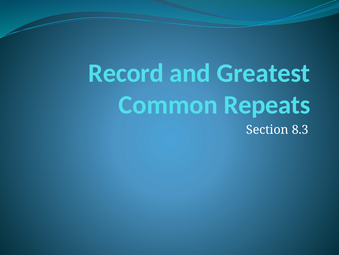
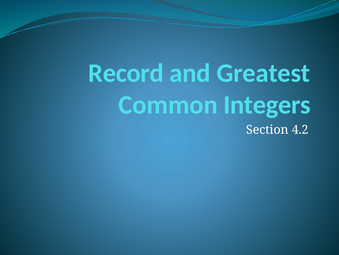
Repeats: Repeats -> Integers
8.3: 8.3 -> 4.2
